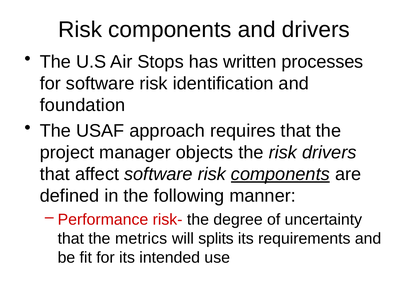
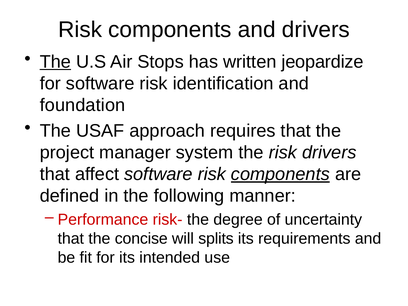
The at (55, 62) underline: none -> present
processes: processes -> jeopardize
objects: objects -> system
metrics: metrics -> concise
